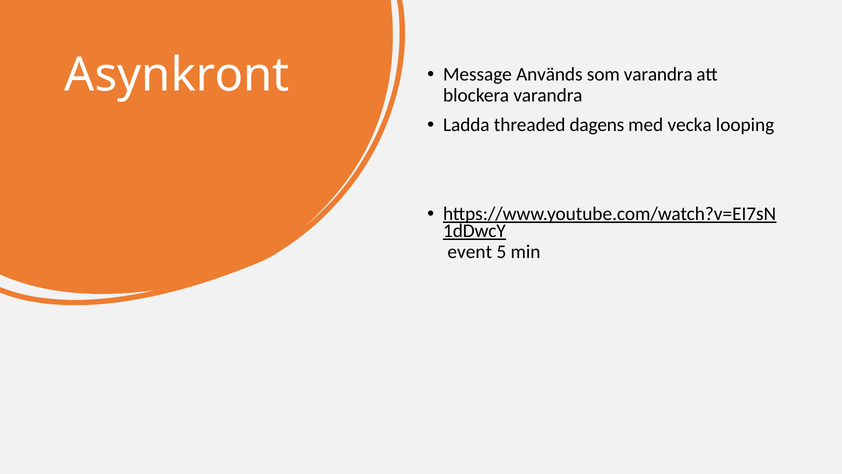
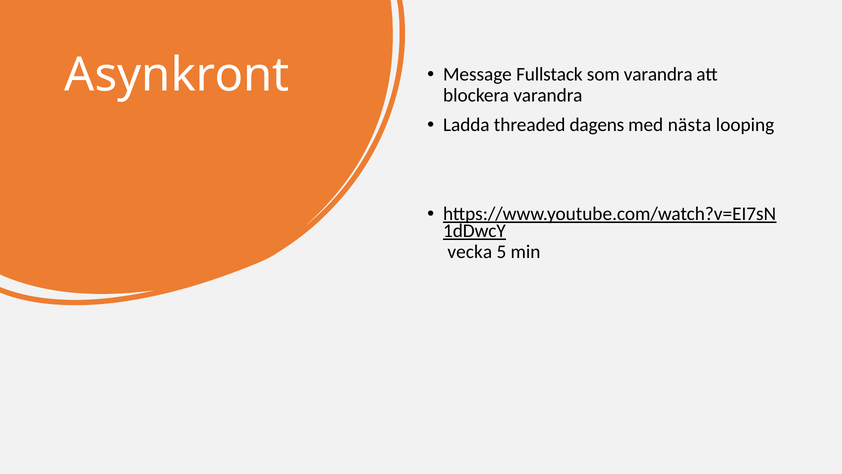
Används: Används -> Fullstack
vecka: vecka -> nästa
event: event -> vecka
